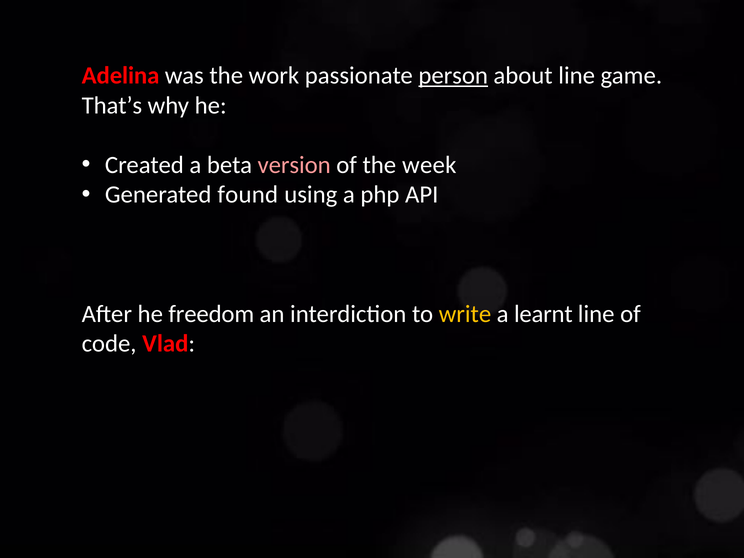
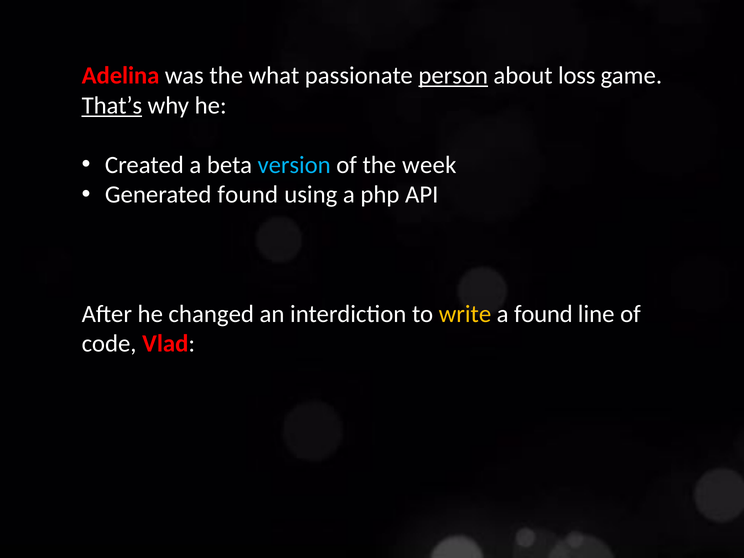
work: work -> what
about line: line -> loss
That’s underline: none -> present
version colour: pink -> light blue
freedom: freedom -> changed
a learnt: learnt -> found
